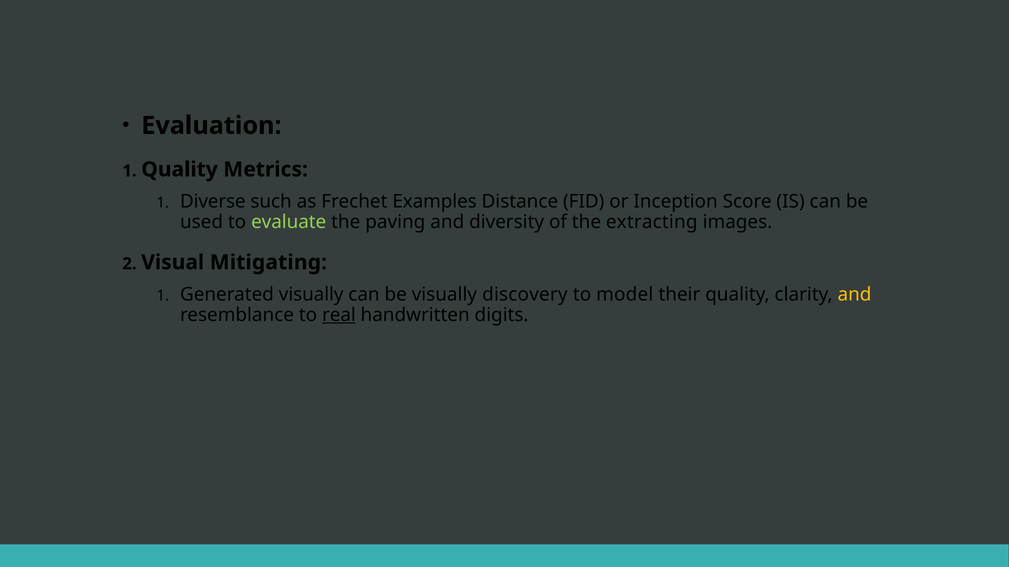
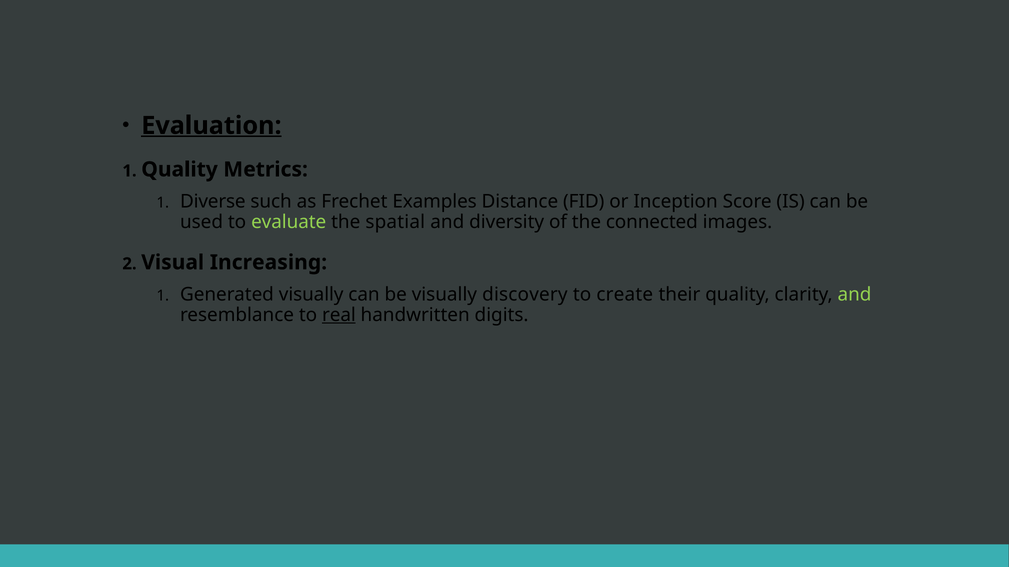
Evaluation underline: none -> present
paving: paving -> spatial
extracting: extracting -> connected
Mitigating: Mitigating -> Increasing
model: model -> create
and at (855, 295) colour: yellow -> light green
